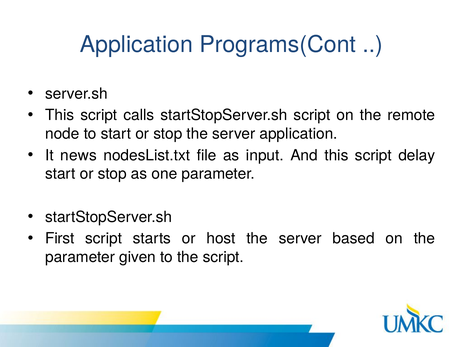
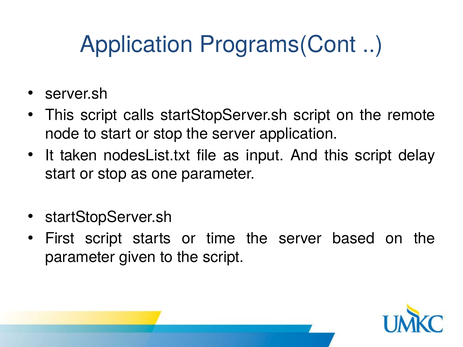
news: news -> taken
host: host -> time
